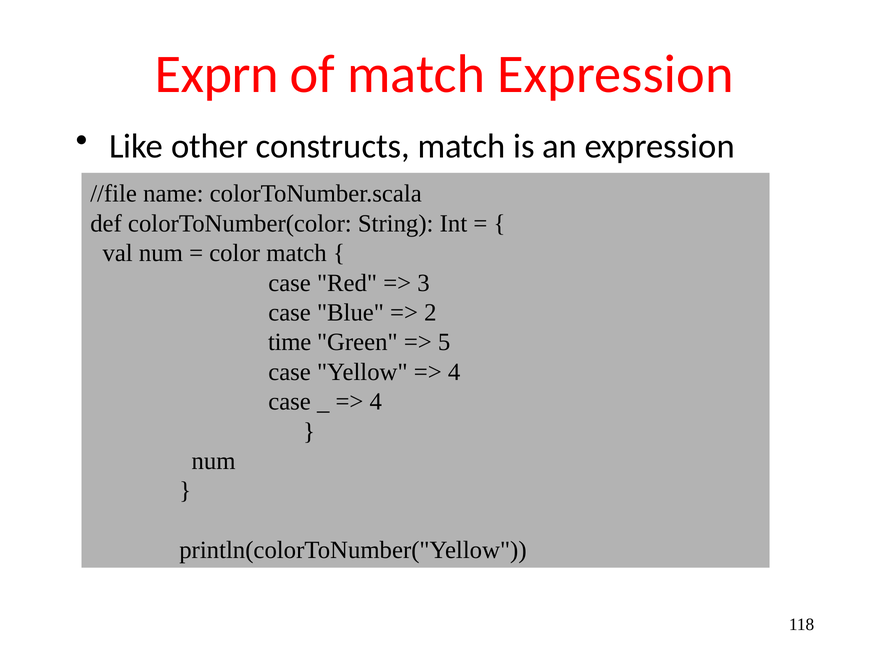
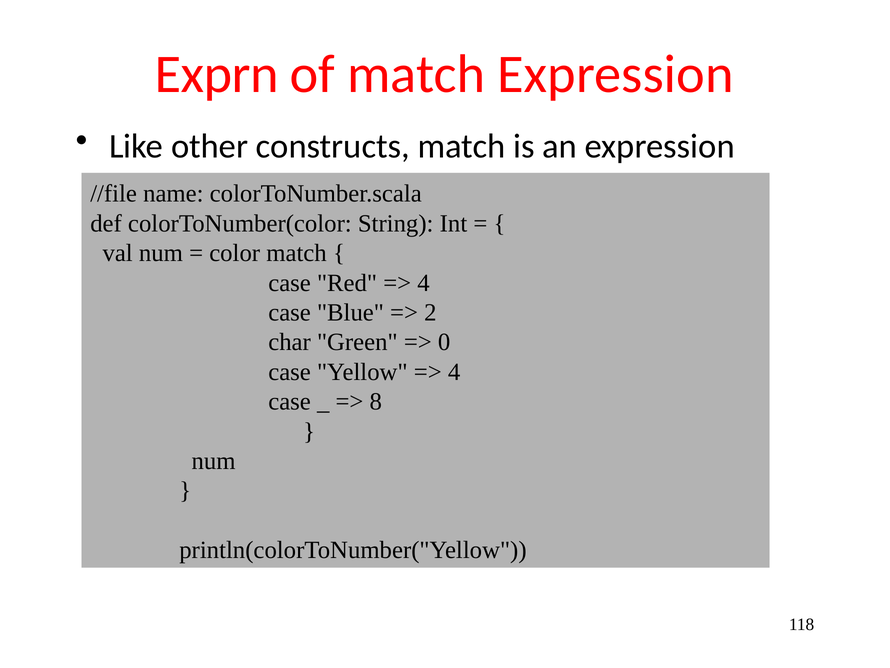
3 at (424, 283): 3 -> 4
time: time -> char
5: 5 -> 0
4 at (376, 401): 4 -> 8
